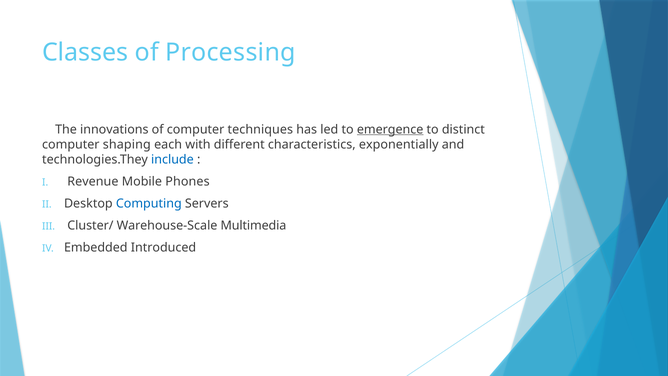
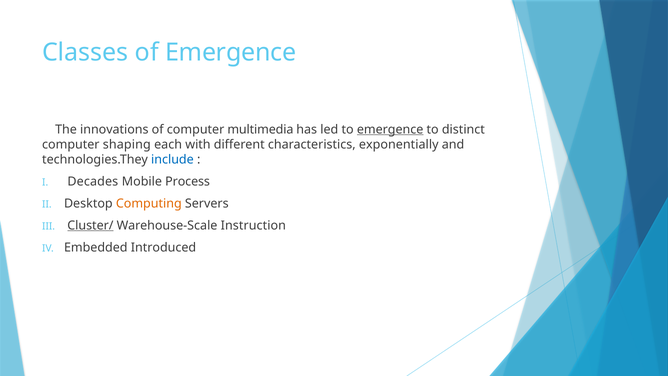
of Processing: Processing -> Emergence
techniques: techniques -> multimedia
Revenue: Revenue -> Decades
Phones: Phones -> Process
Computing colour: blue -> orange
Cluster/ underline: none -> present
Multimedia: Multimedia -> Instruction
